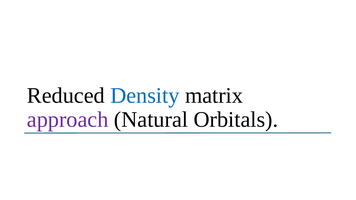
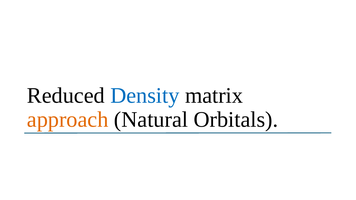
approach colour: purple -> orange
